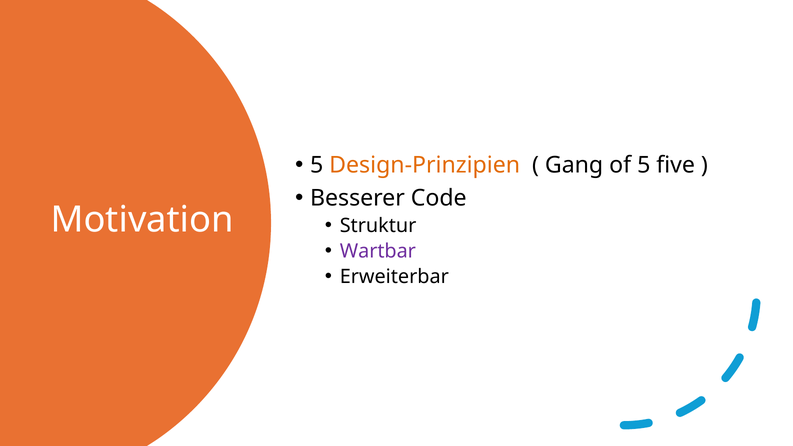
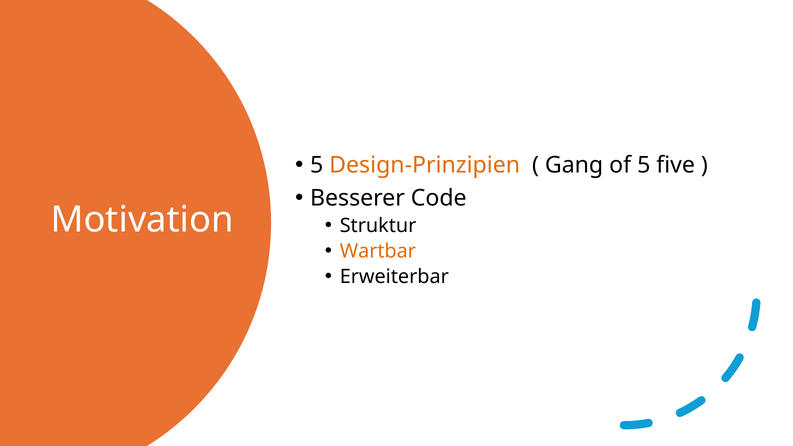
Wartbar colour: purple -> orange
